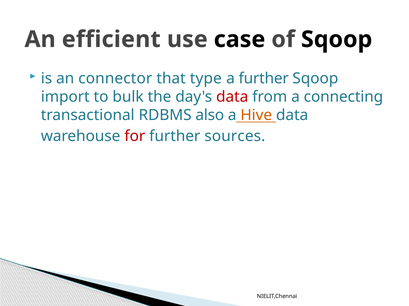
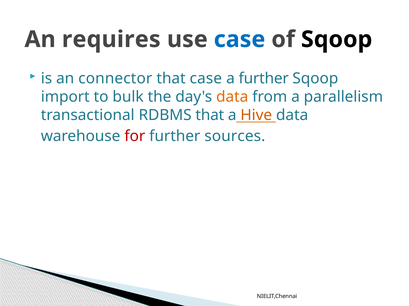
efficient: efficient -> requires
case at (240, 39) colour: black -> blue
that type: type -> case
data at (232, 97) colour: red -> orange
connecting: connecting -> parallelism
RDBMS also: also -> that
